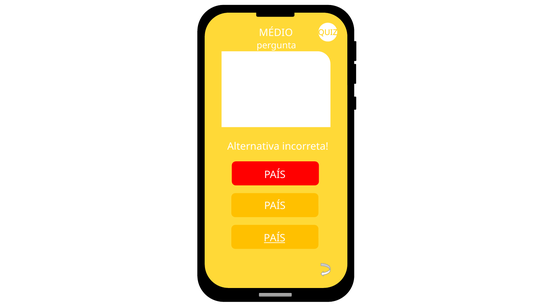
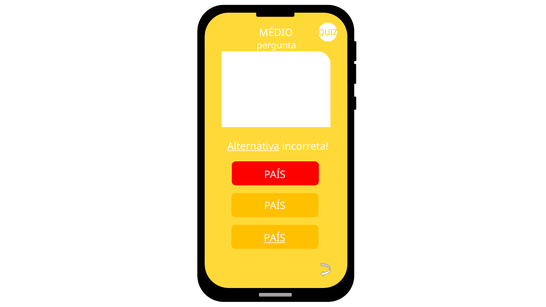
Alternativa underline: none -> present
